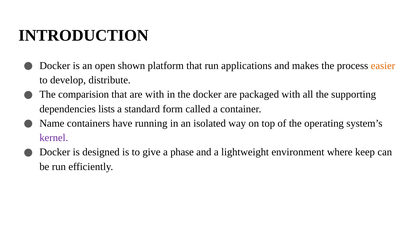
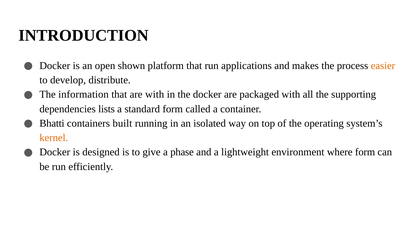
comparision: comparision -> information
Name: Name -> Bhatti
have: have -> built
kernel colour: purple -> orange
where keep: keep -> form
